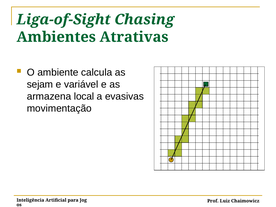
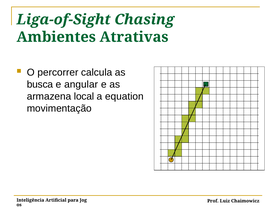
ambiente: ambiente -> percorrer
sejam: sejam -> busca
variável: variável -> angular
evasivas: evasivas -> equation
